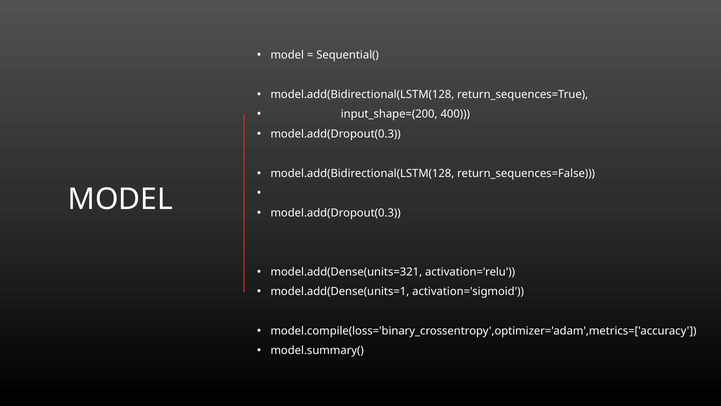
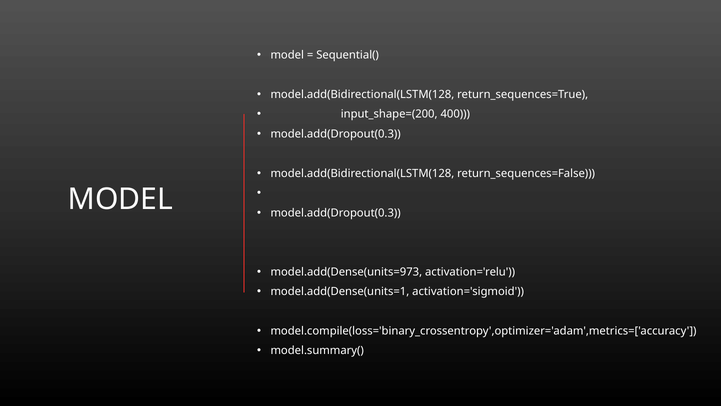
model.add(Dense(units=321: model.add(Dense(units=321 -> model.add(Dense(units=973
